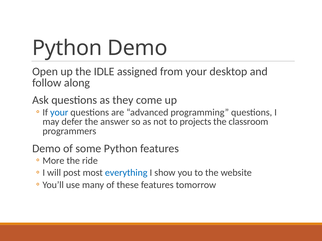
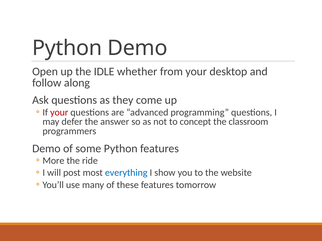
assigned: assigned -> whether
your at (59, 113) colour: blue -> red
projects: projects -> concept
